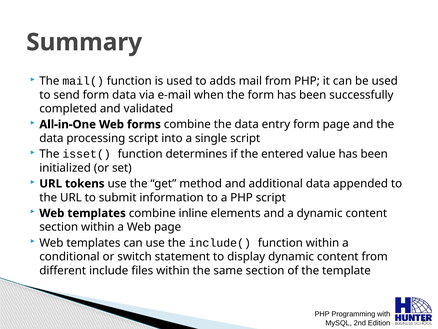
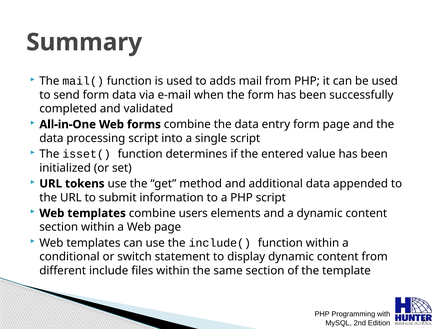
inline: inline -> users
